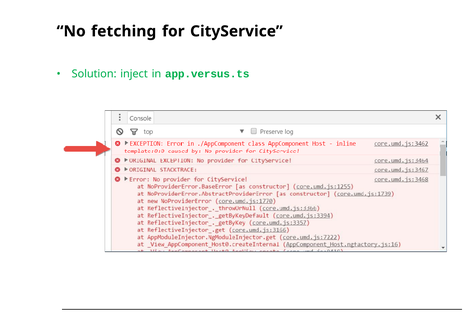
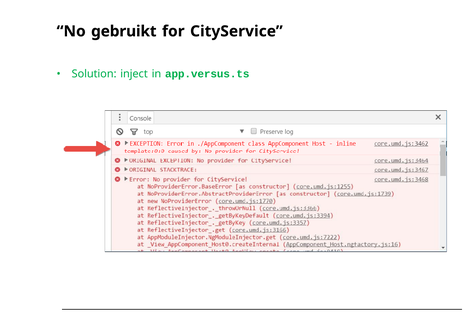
fetching: fetching -> gebruikt
